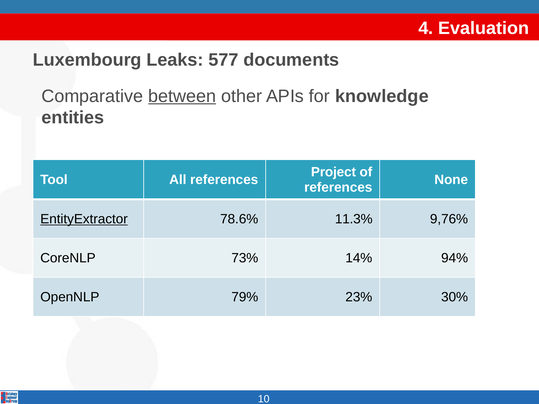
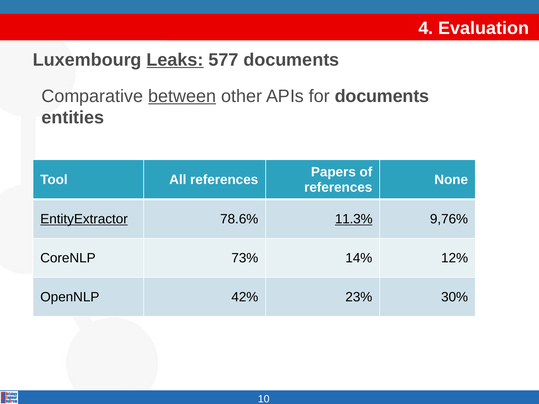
Leaks underline: none -> present
for knowledge: knowledge -> documents
Project: Project -> Papers
11.3% underline: none -> present
94%: 94% -> 12%
79%: 79% -> 42%
